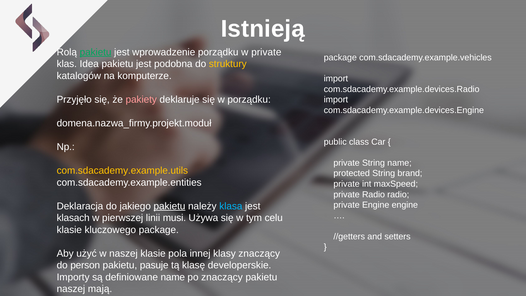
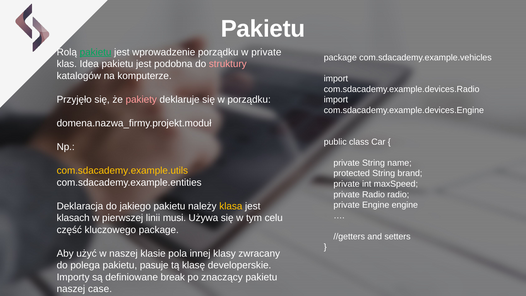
Istnieją at (263, 29): Istnieją -> Pakietu
struktury colour: yellow -> pink
pakietu at (169, 206) underline: present -> none
klasa colour: light blue -> yellow
klasie at (69, 230): klasie -> część
klasy znaczący: znaczący -> zwracany
person: person -> polega
definiowane name: name -> break
mają: mają -> case
